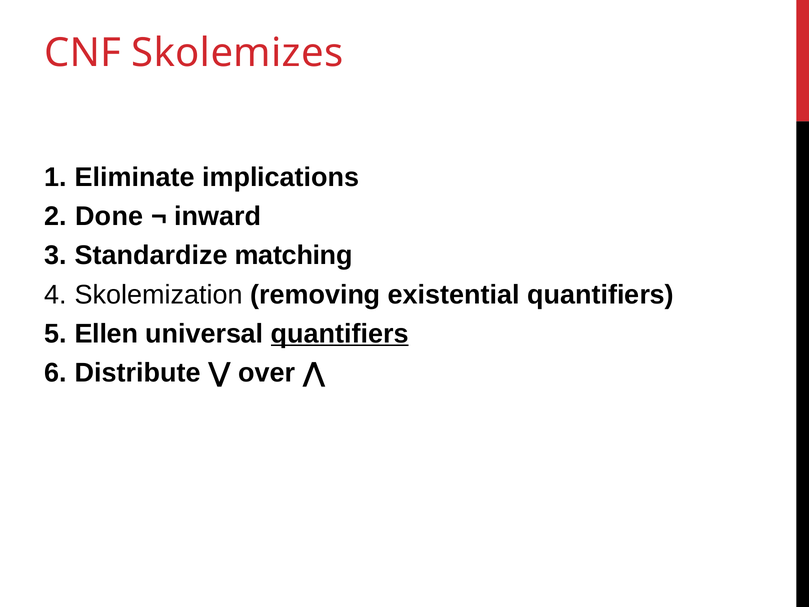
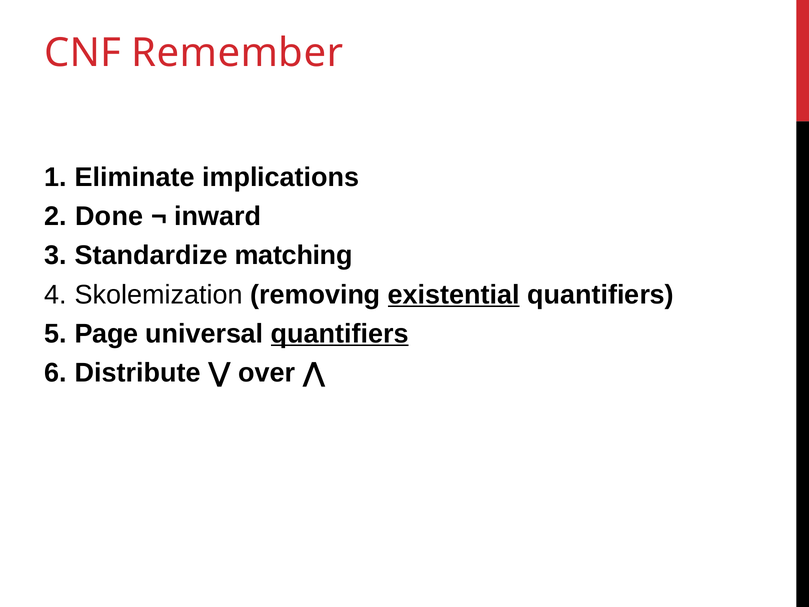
Skolemizes: Skolemizes -> Remember
existential underline: none -> present
Ellen: Ellen -> Page
